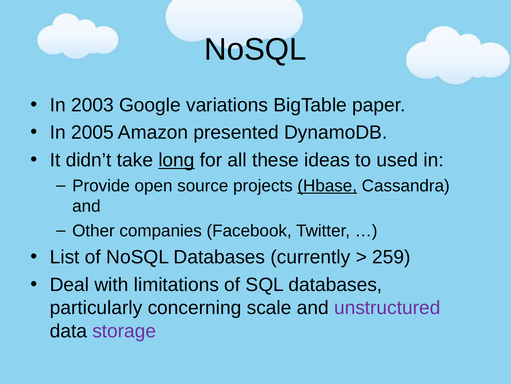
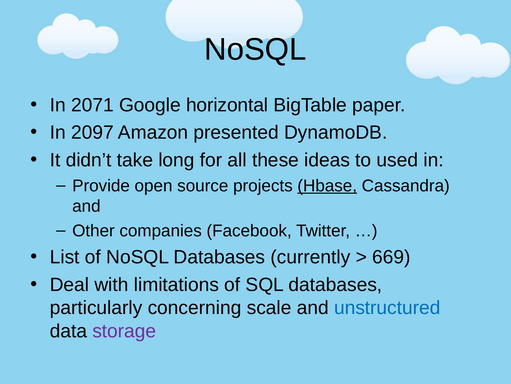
2003: 2003 -> 2071
variations: variations -> horizontal
2005: 2005 -> 2097
long underline: present -> none
259: 259 -> 669
unstructured colour: purple -> blue
